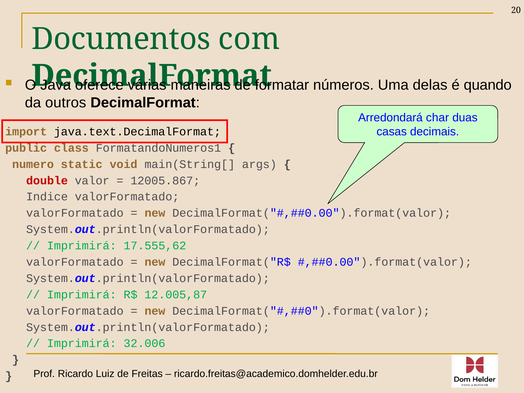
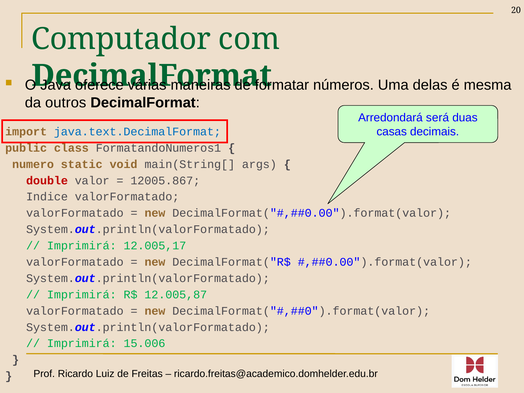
Documentos: Documentos -> Computador
quando: quando -> mesma
char: char -> será
java.text.DecimalFormat colour: black -> blue
17.555,62: 17.555,62 -> 12.005,17
32.006: 32.006 -> 15.006
